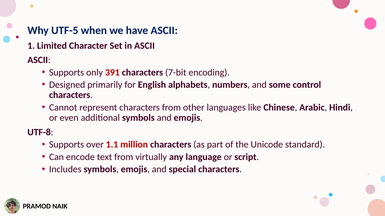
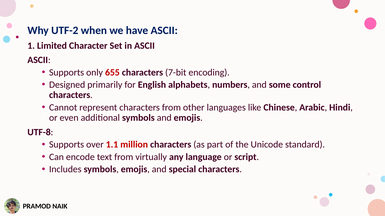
UTF-5: UTF-5 -> UTF-2
391: 391 -> 655
